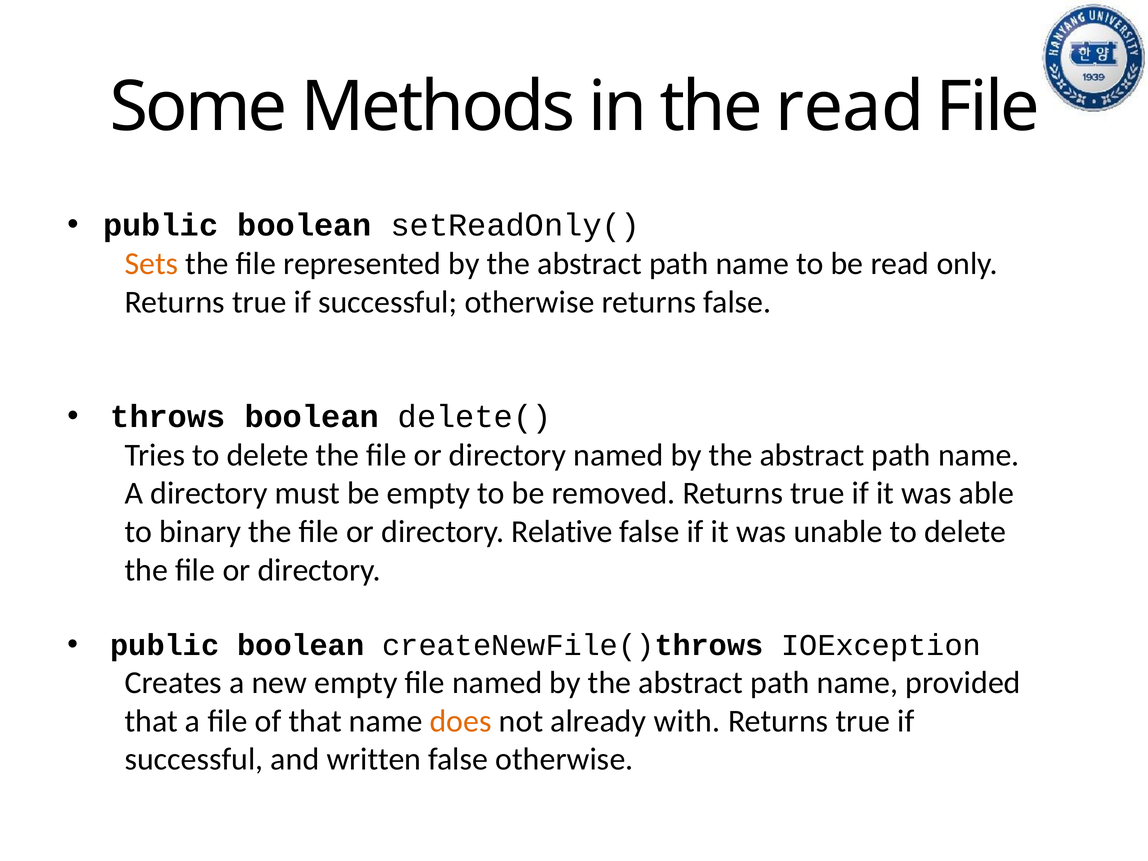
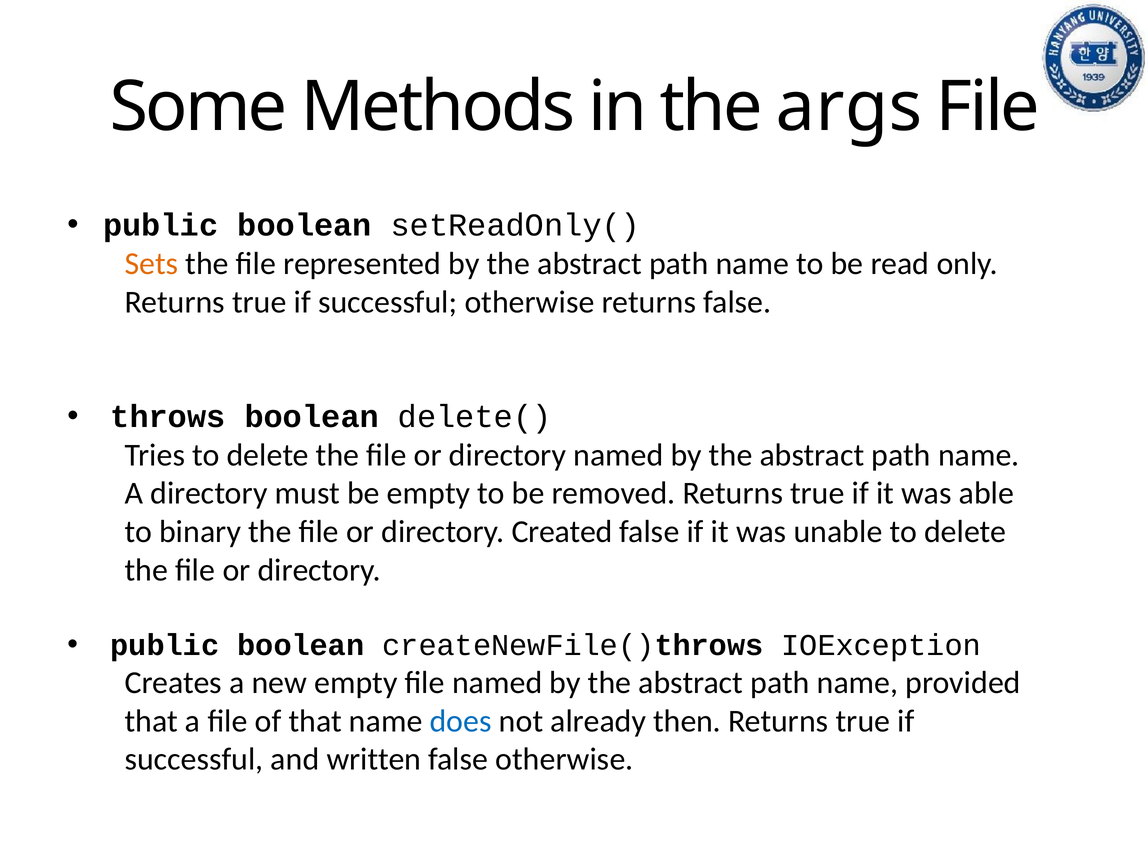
the read: read -> args
Relative: Relative -> Created
does colour: orange -> blue
with: with -> then
